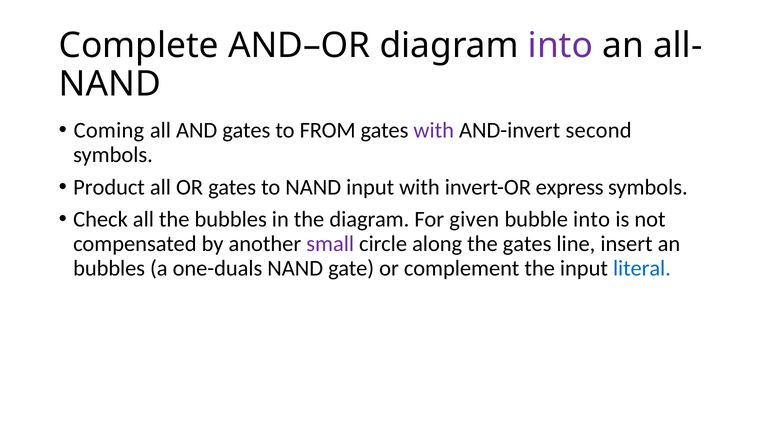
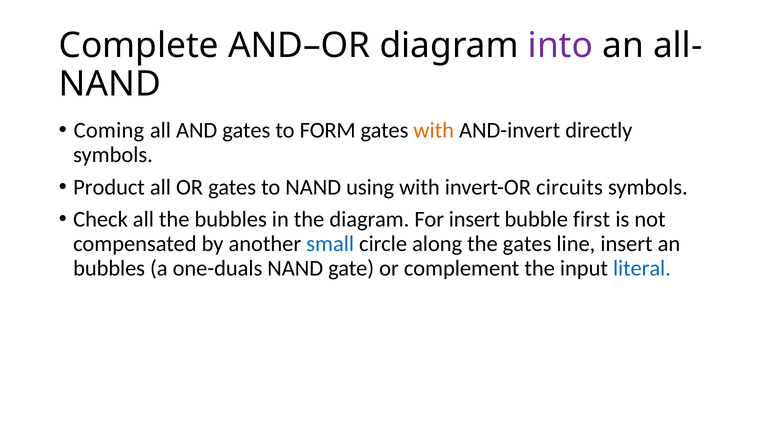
FROM: FROM -> FORM
with at (434, 130) colour: purple -> orange
second: second -> directly
NAND input: input -> using
express: express -> circuits
For given: given -> insert
bubble into: into -> first
small colour: purple -> blue
